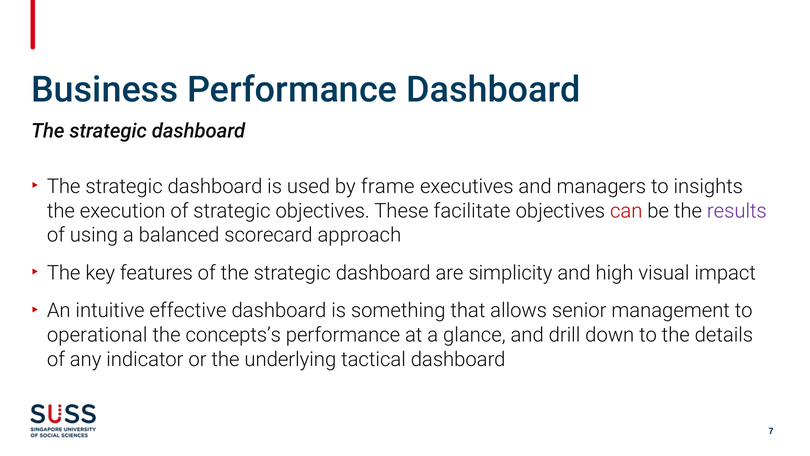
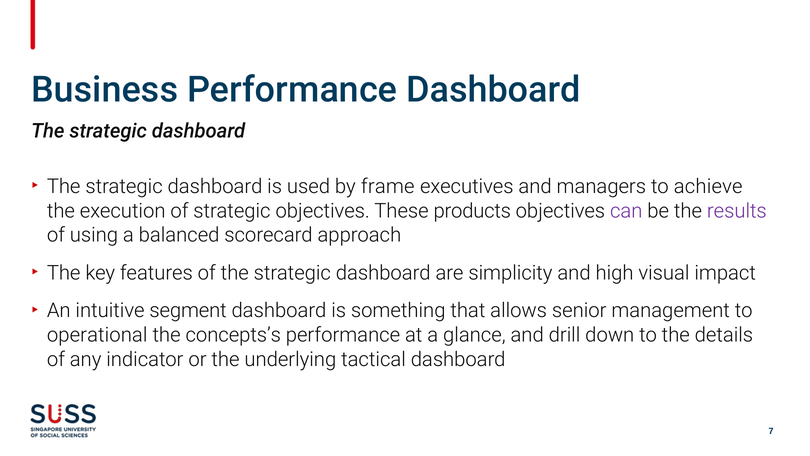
insights: insights -> achieve
facilitate: facilitate -> products
can colour: red -> purple
effective: effective -> segment
